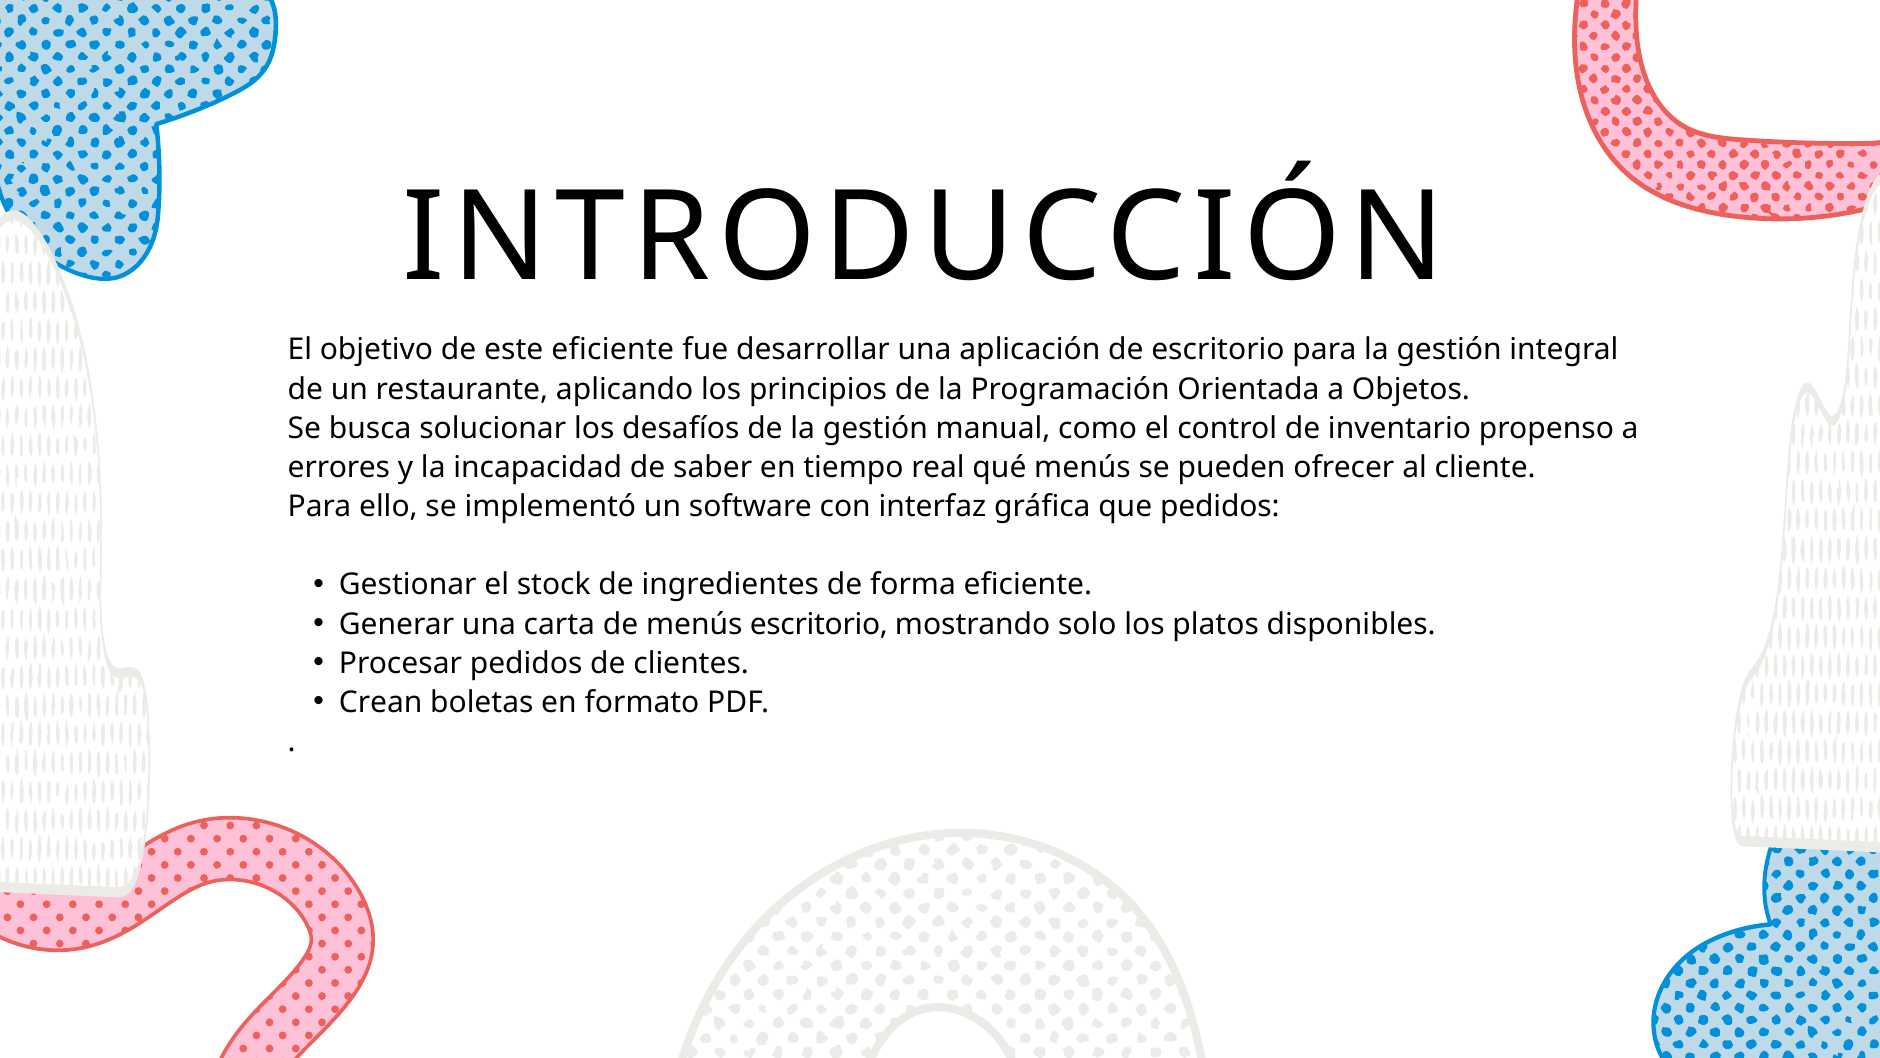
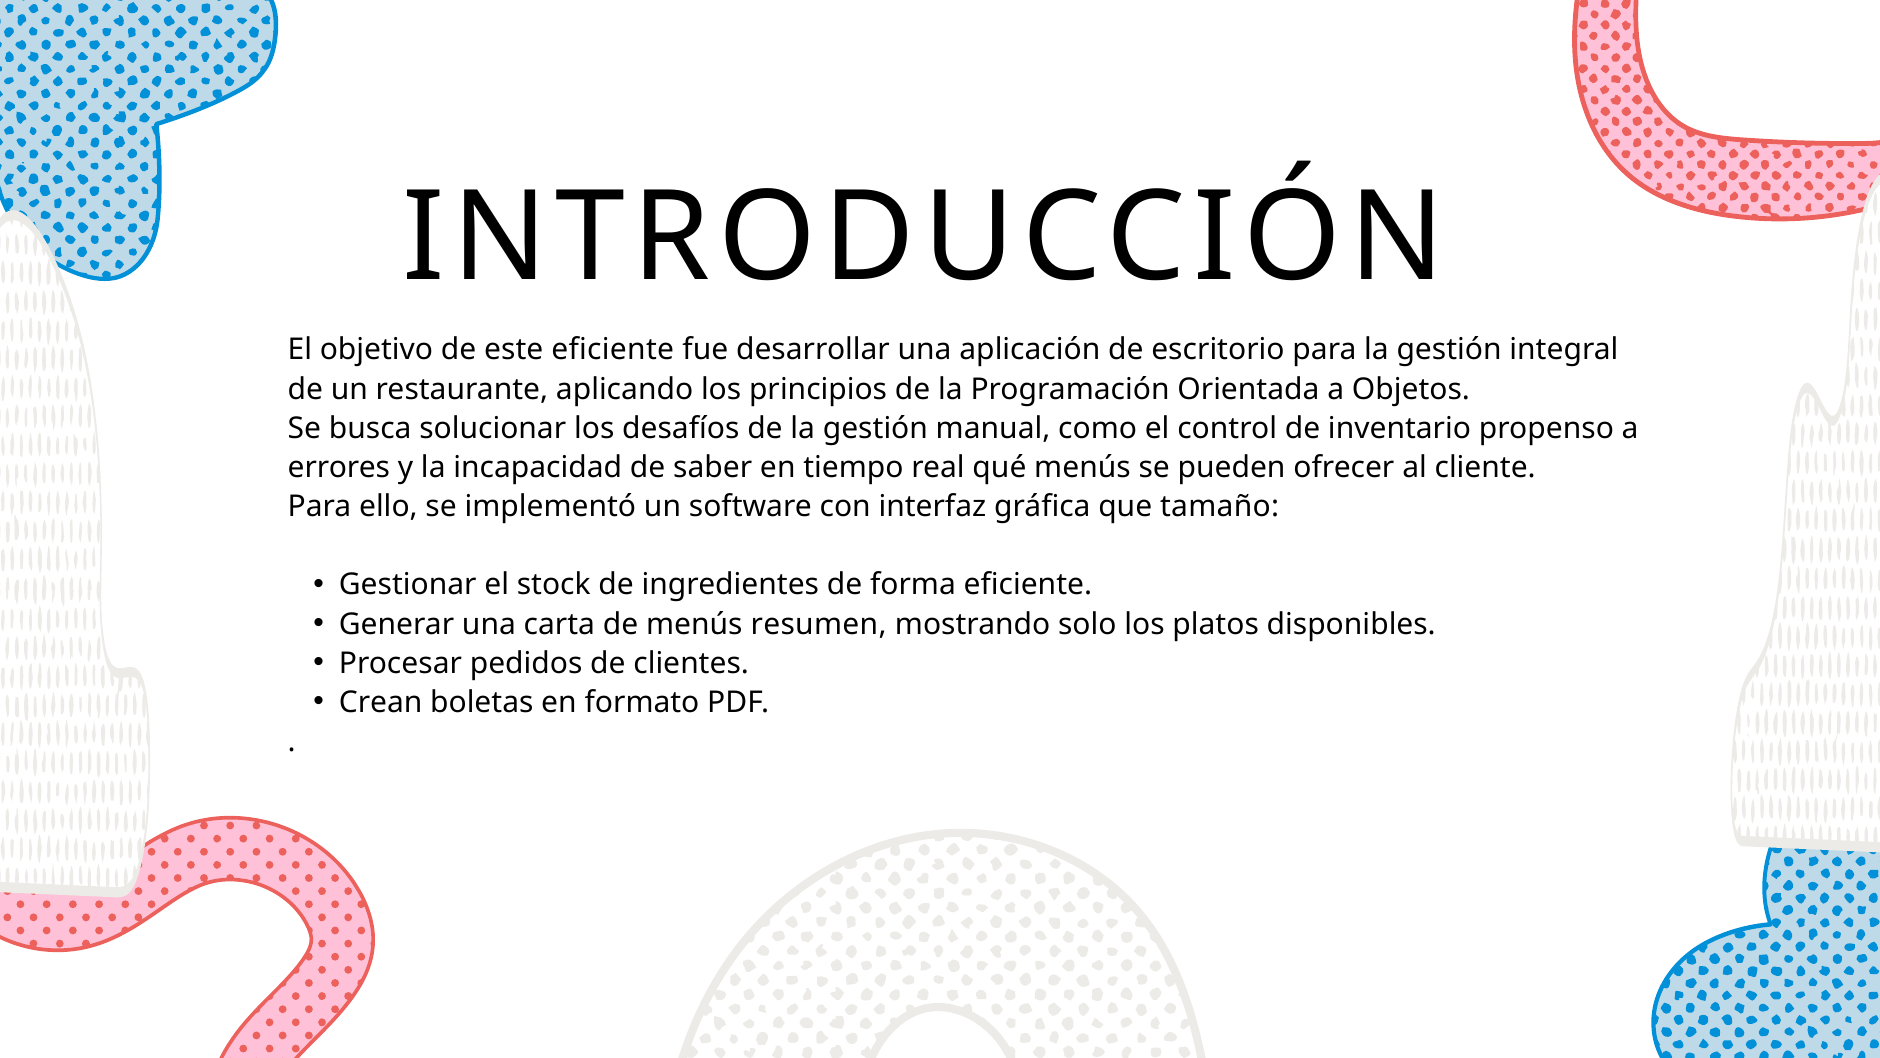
que pedidos: pedidos -> tamaño
menús escritorio: escritorio -> resumen
